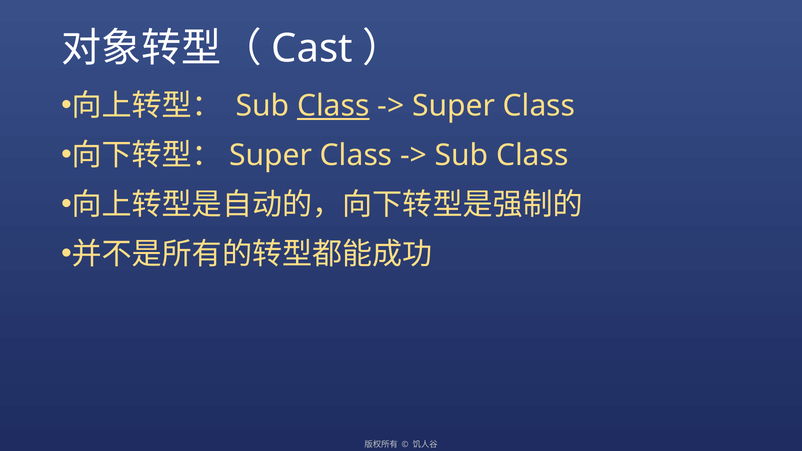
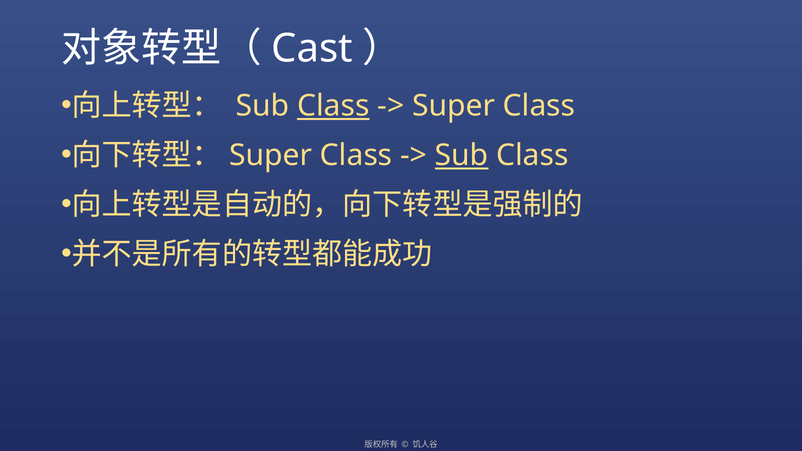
Sub at (462, 155) underline: none -> present
